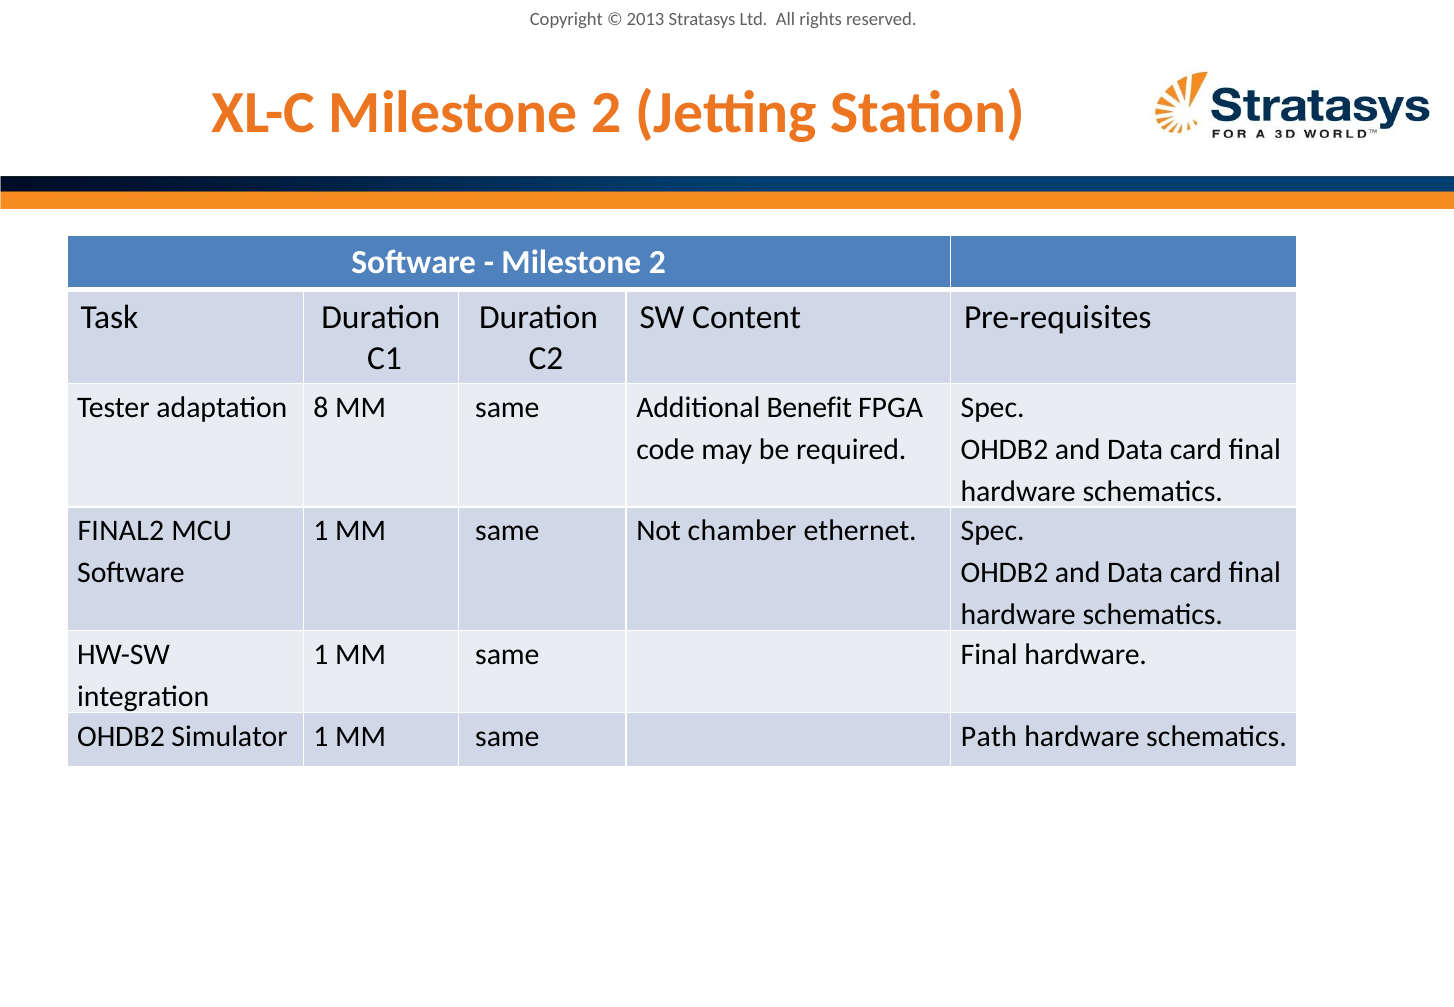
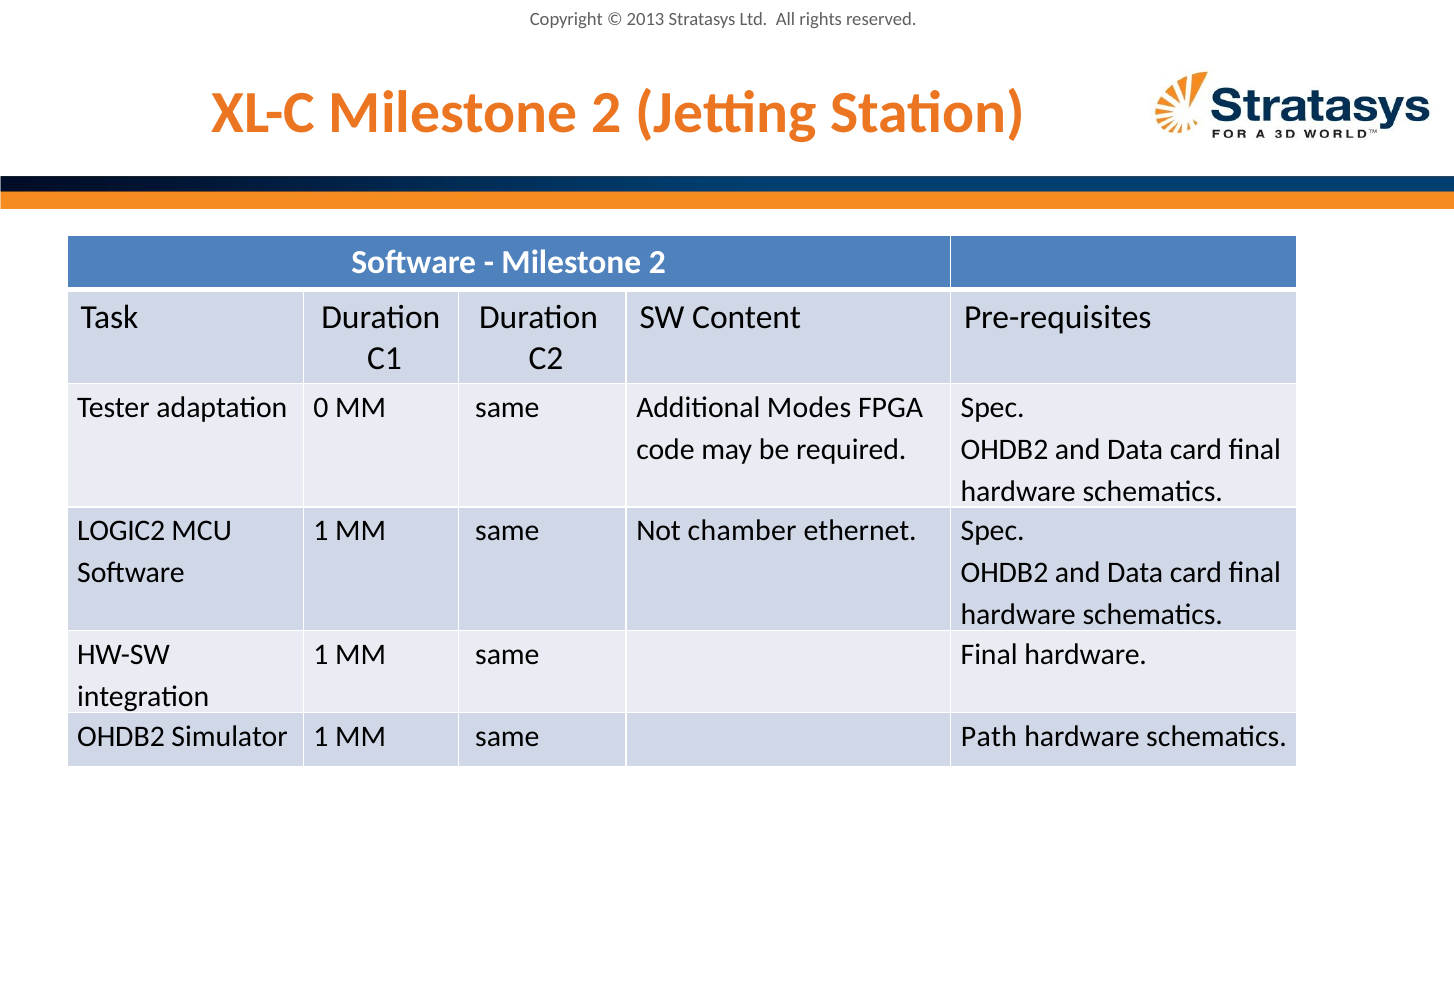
8: 8 -> 0
Benefit: Benefit -> Modes
FINAL2: FINAL2 -> LOGIC2
